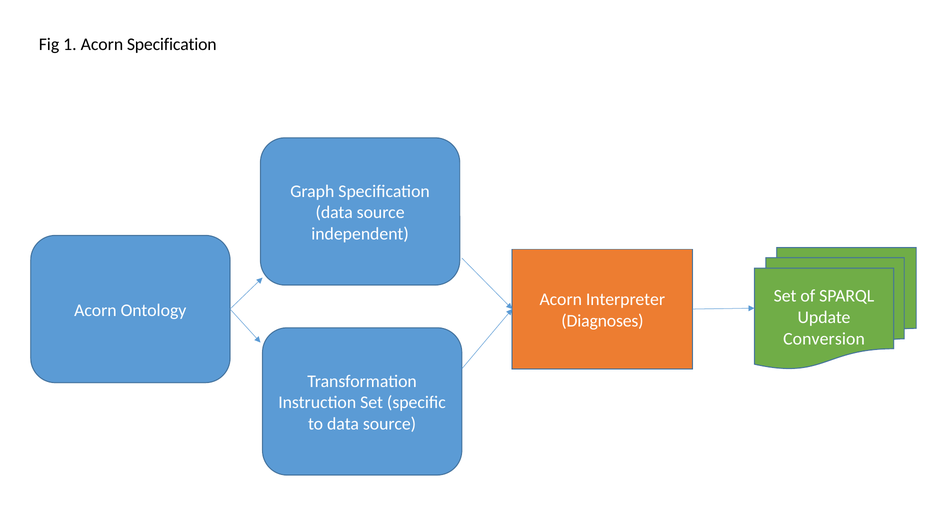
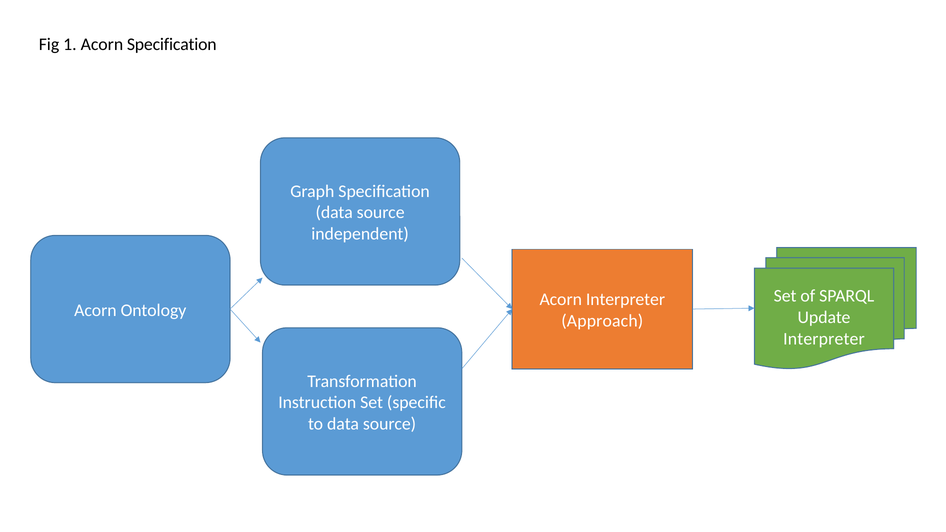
Diagnoses: Diagnoses -> Approach
Conversion at (824, 339): Conversion -> Interpreter
